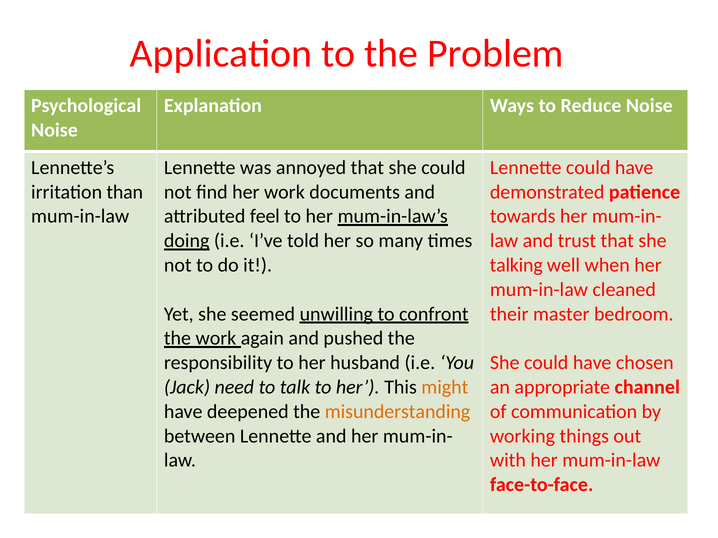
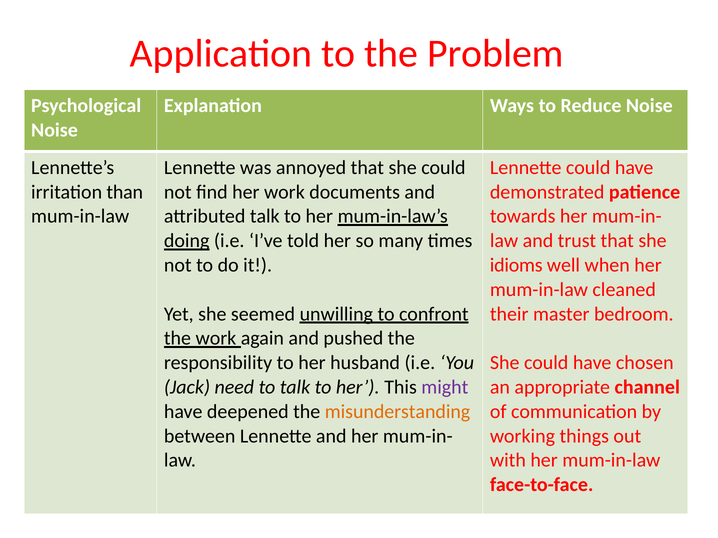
attributed feel: feel -> talk
talking: talking -> idioms
might colour: orange -> purple
